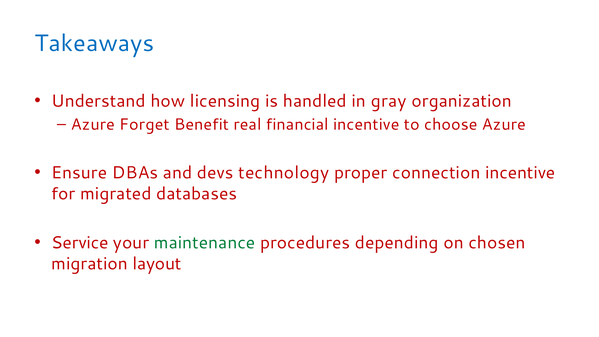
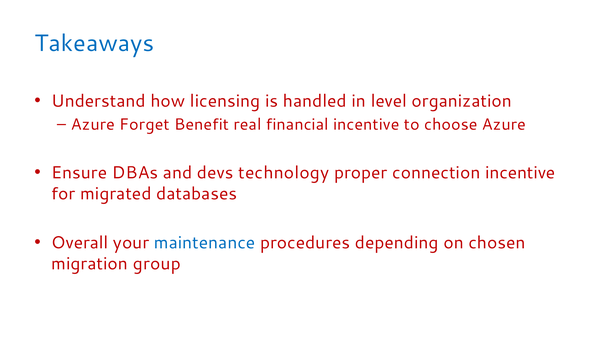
gray: gray -> level
Service: Service -> Overall
maintenance colour: green -> blue
layout: layout -> group
